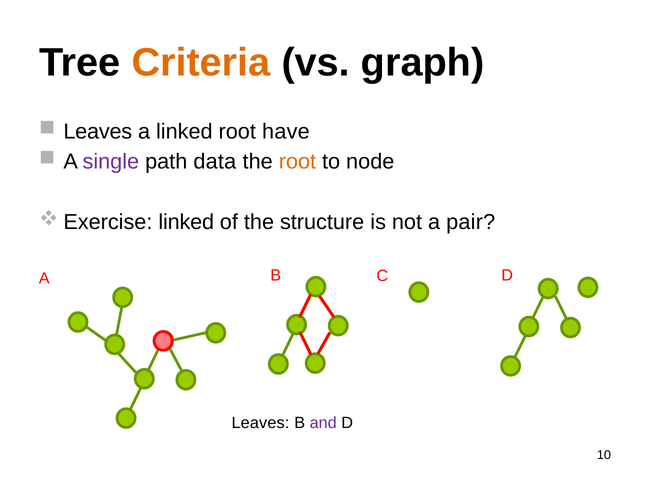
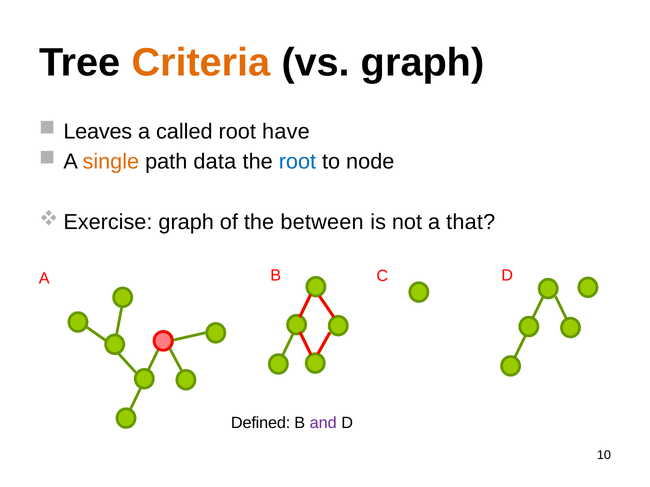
a linked: linked -> called
single colour: purple -> orange
root at (297, 162) colour: orange -> blue
linked at (186, 222): linked -> graph
structure: structure -> between
pair: pair -> that
Leaves at (260, 423): Leaves -> Defined
